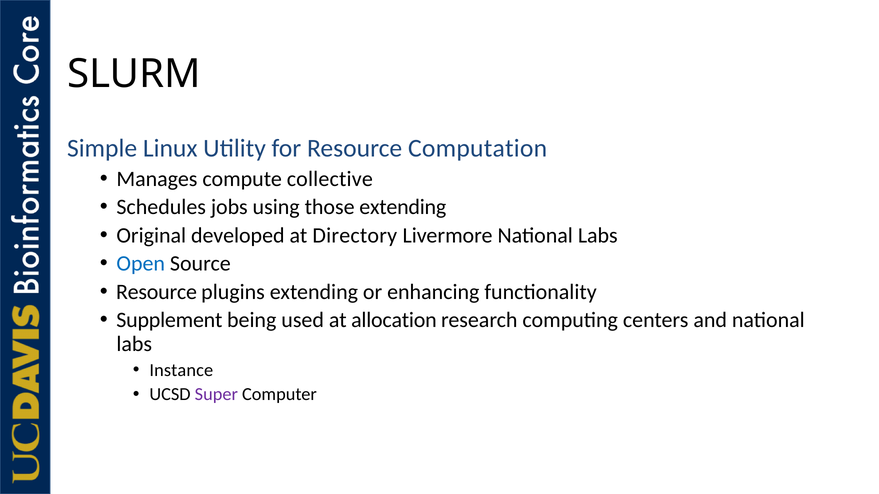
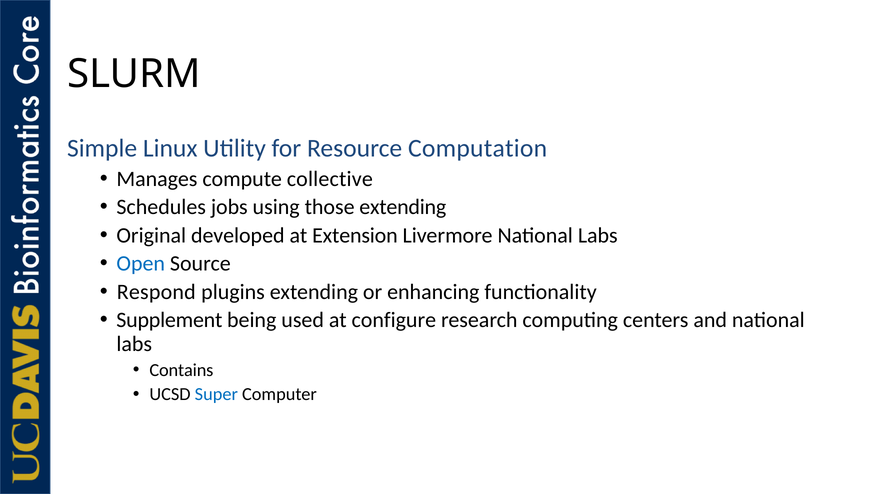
Directory: Directory -> Extension
Resource at (156, 292): Resource -> Respond
allocation: allocation -> configure
Instance: Instance -> Contains
Super colour: purple -> blue
